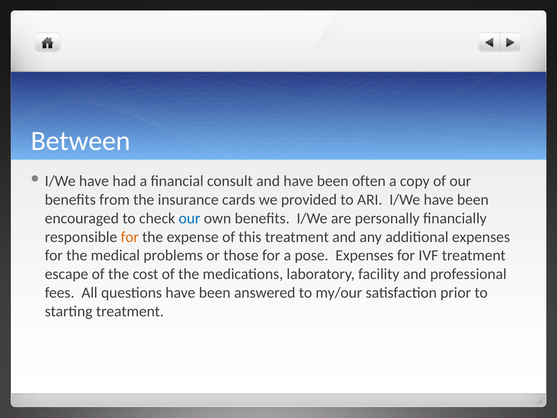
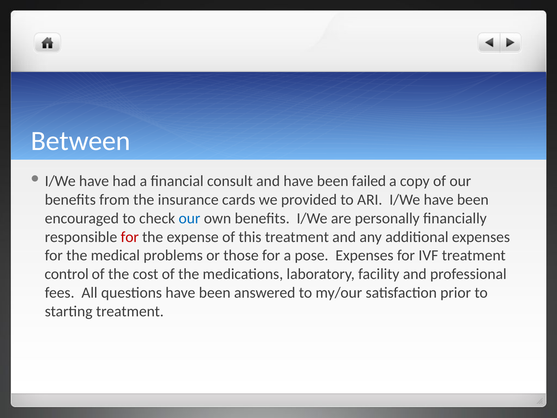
often: often -> failed
for at (130, 237) colour: orange -> red
escape: escape -> control
